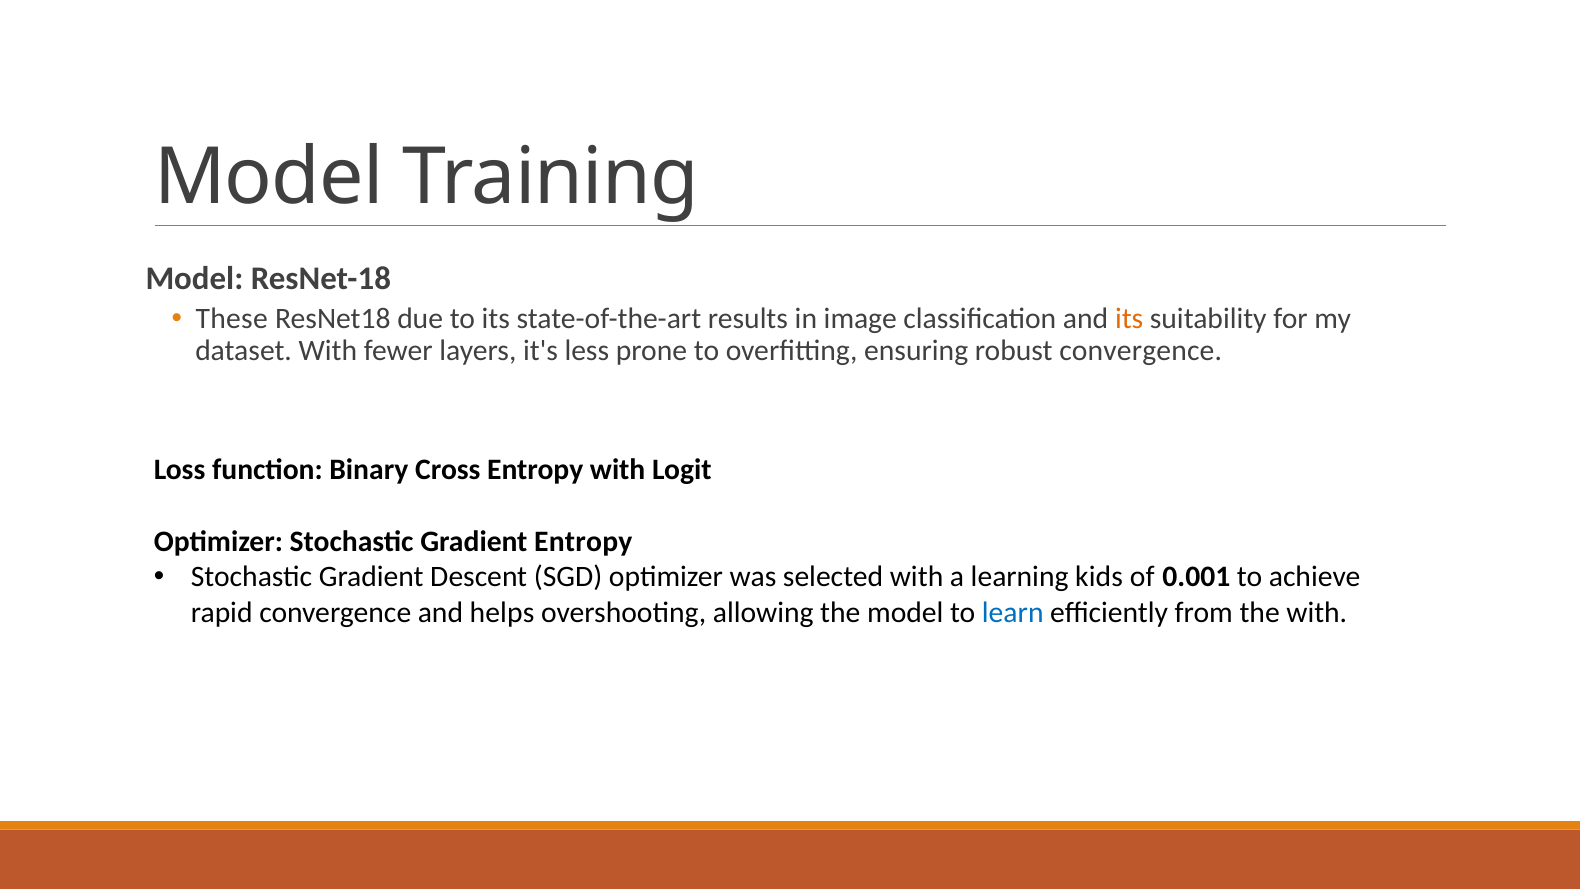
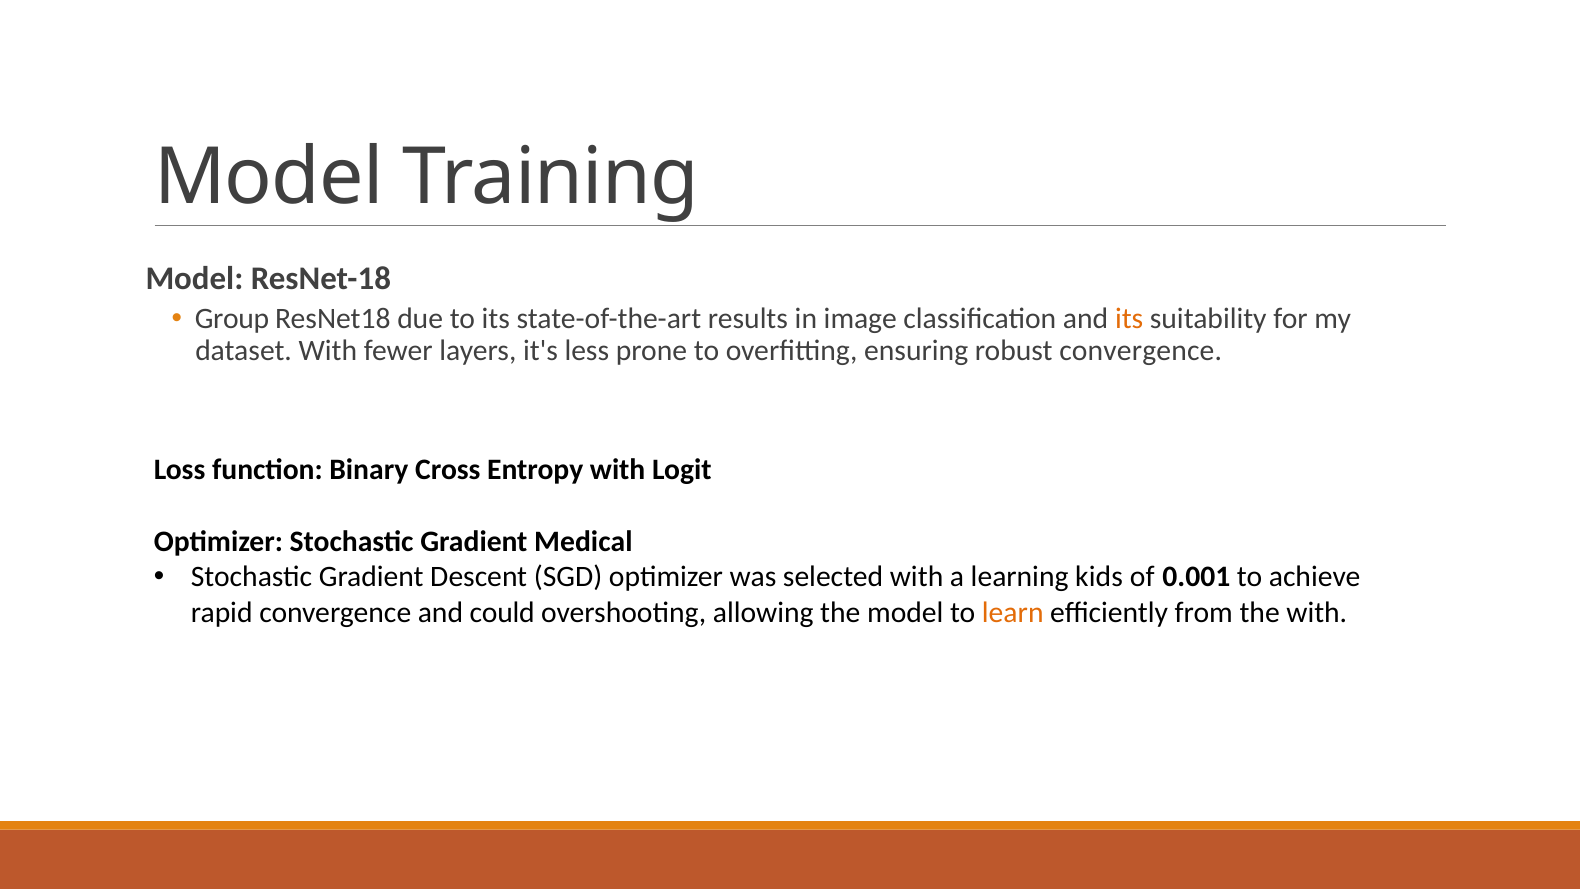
These: These -> Group
Gradient Entropy: Entropy -> Medical
helps: helps -> could
learn colour: blue -> orange
